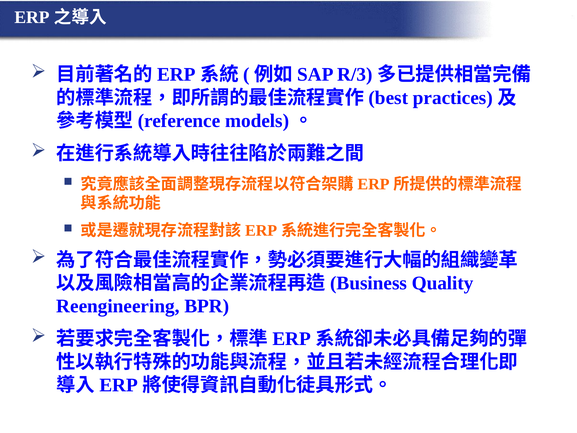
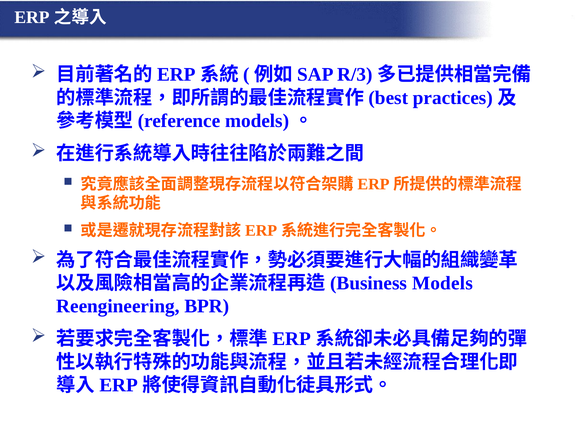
Quality: Quality -> Models
